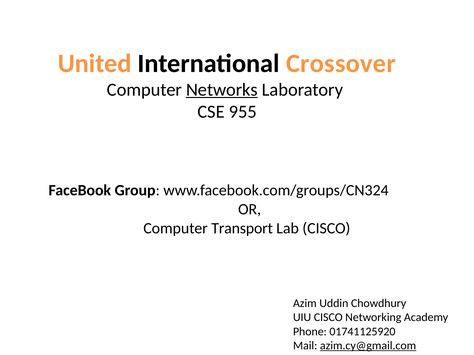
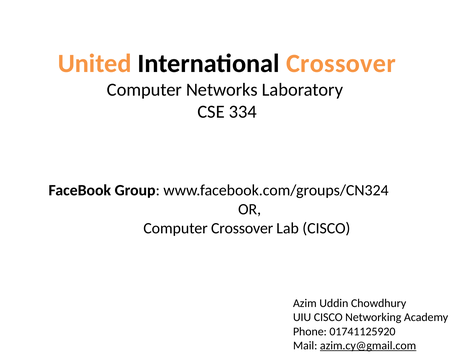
Networks underline: present -> none
955: 955 -> 334
Computer Transport: Transport -> Crossover
